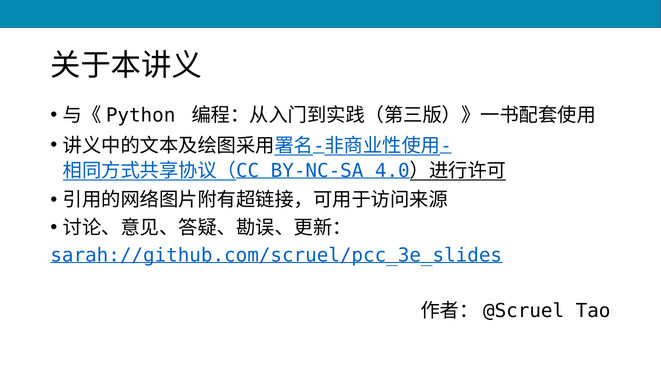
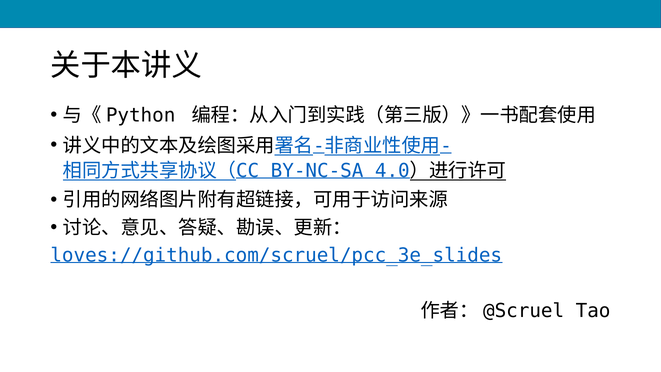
sarah://github.com/scruel/pcc_3e_slides: sarah://github.com/scruel/pcc_3e_slides -> loves://github.com/scruel/pcc_3e_slides
